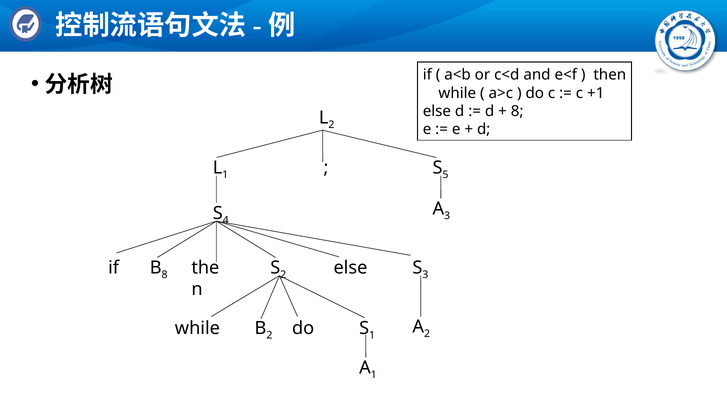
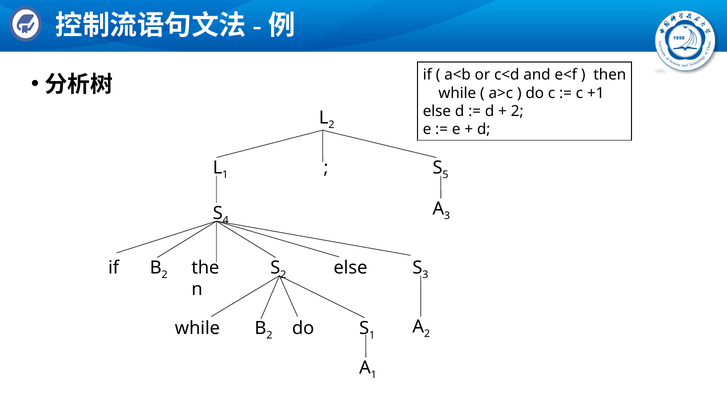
8 at (517, 111): 8 -> 2
8 at (165, 275): 8 -> 2
